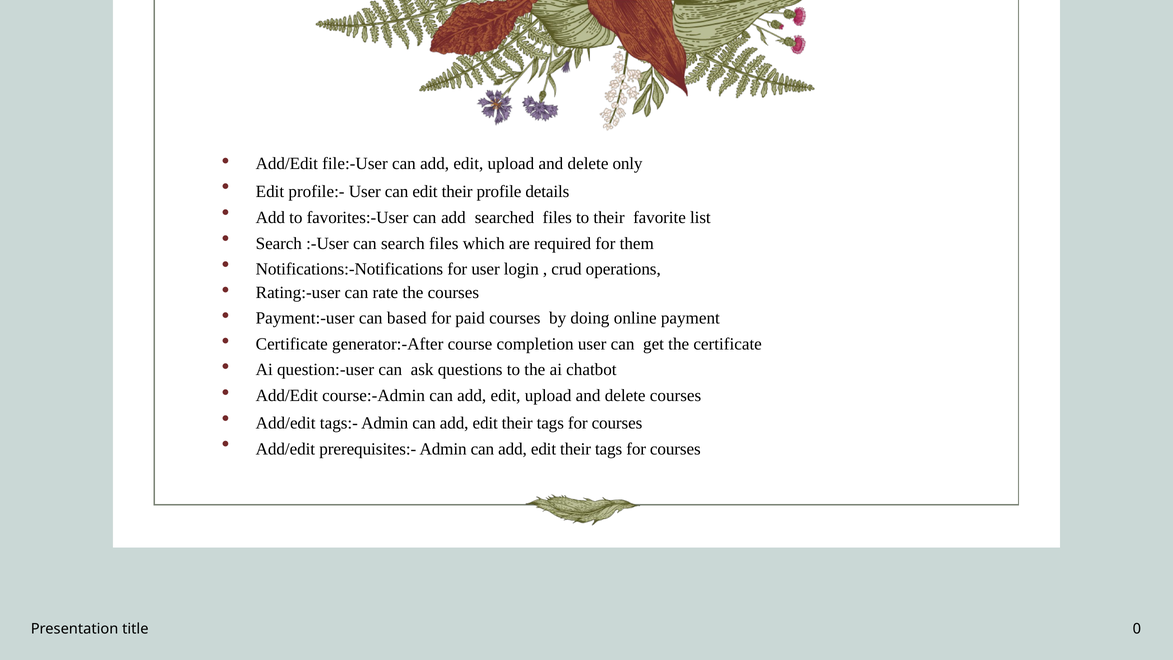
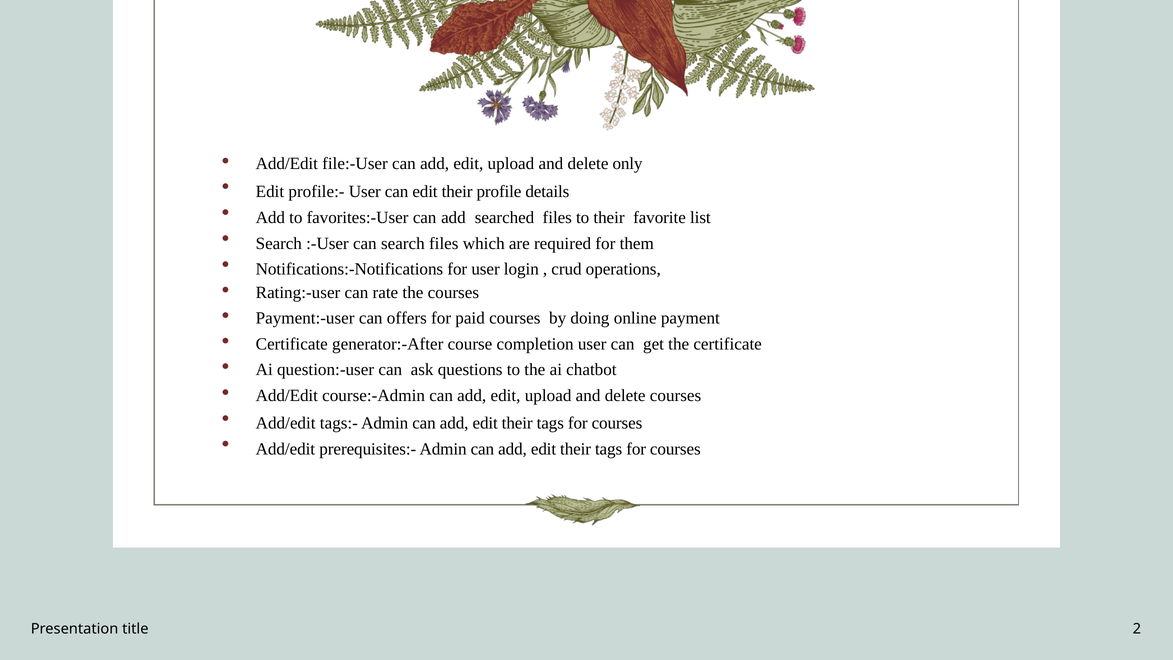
based: based -> offers
0: 0 -> 2
